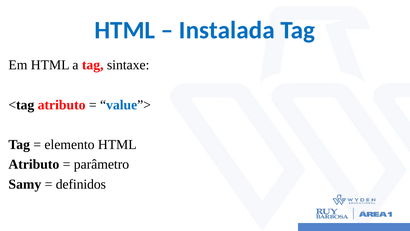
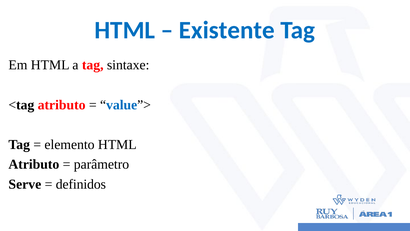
Instalada: Instalada -> Existente
Samy: Samy -> Serve
